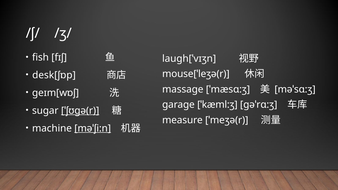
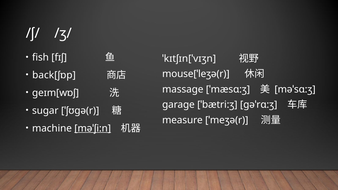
laugh[ˈvɪʒn: laugh[ˈvɪʒn -> ˈkɪtʃɪn[ˈvɪʒn
desk[ʃɒp: desk[ʃɒp -> back[ʃɒp
ˈkæml:ʒ: ˈkæml:ʒ -> ˈbætri:ʒ
ˈʃʊgə(r underline: present -> none
